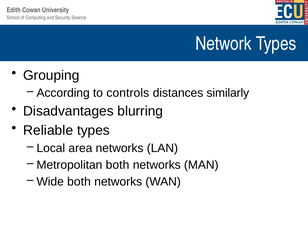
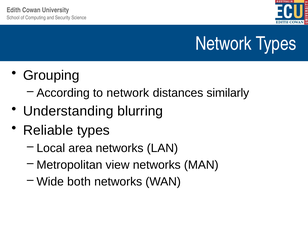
to controls: controls -> network
Disadvantages: Disadvantages -> Understanding
Metropolitan both: both -> view
